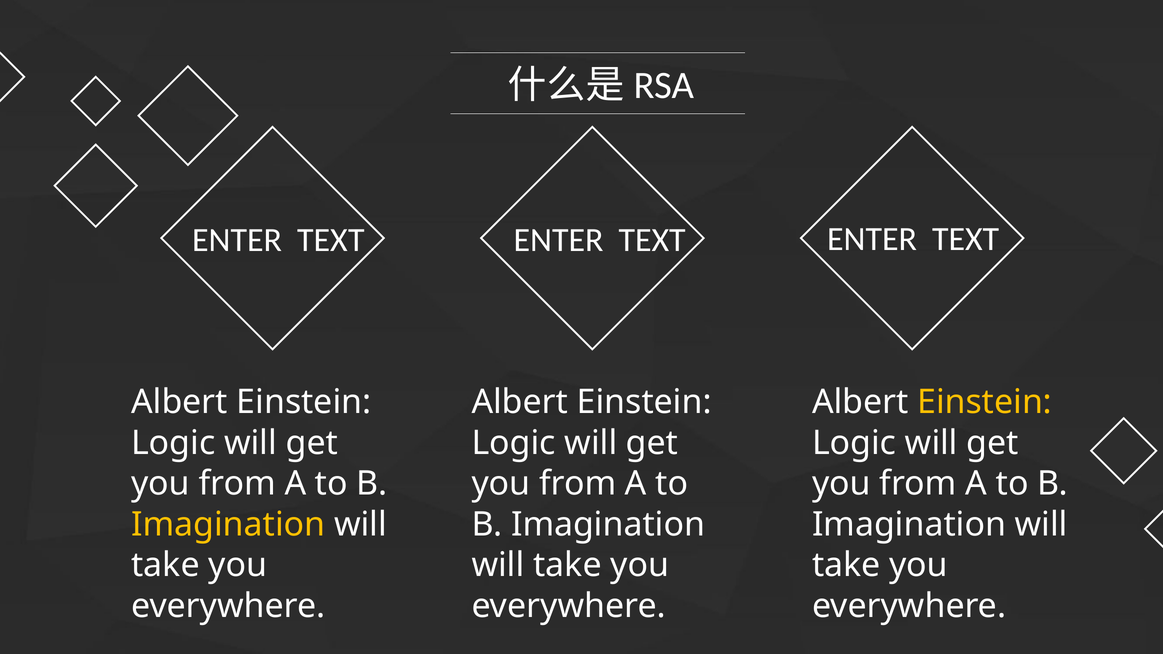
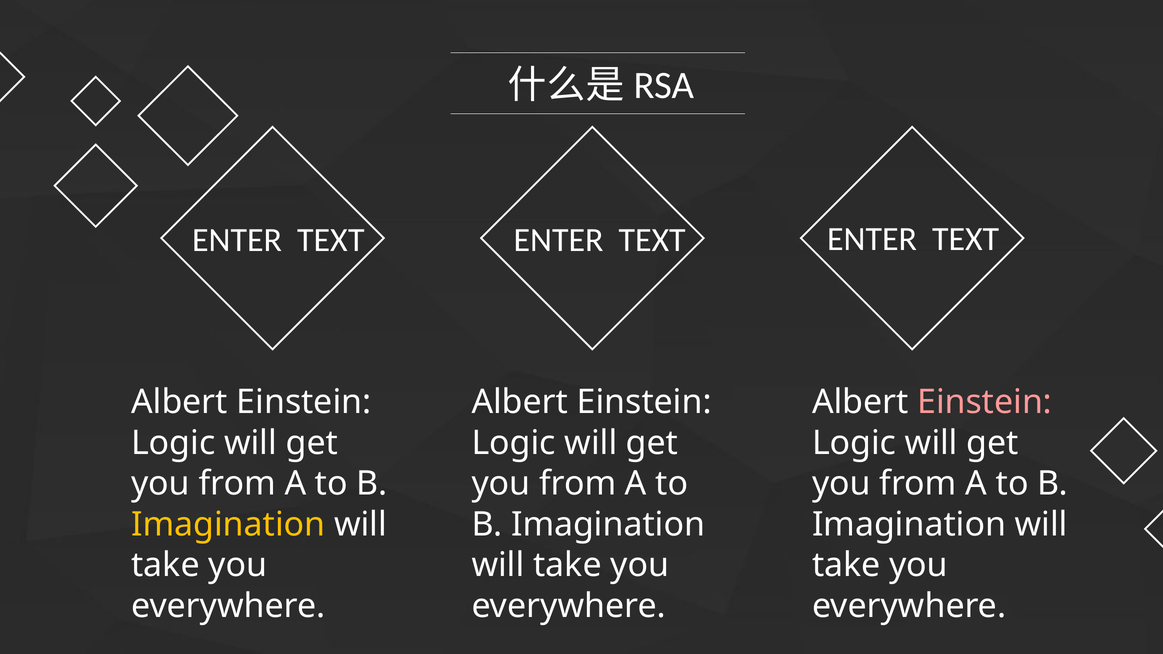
Einstein at (985, 402) colour: yellow -> pink
